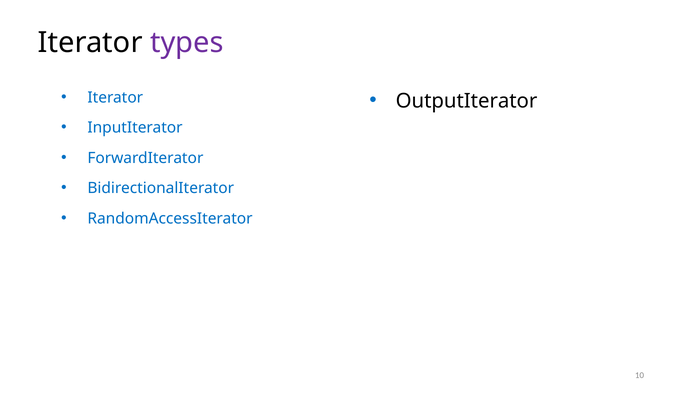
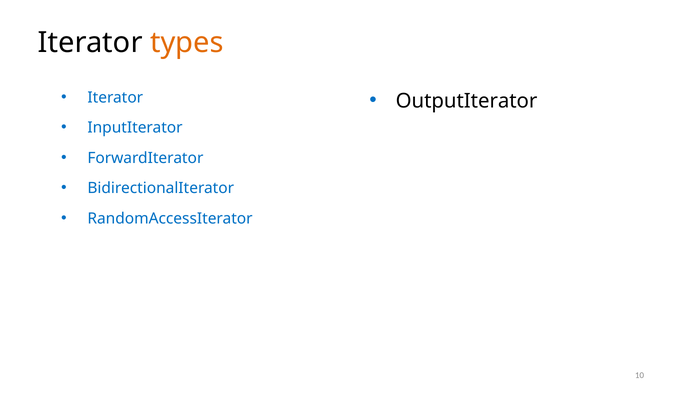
types colour: purple -> orange
